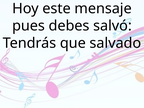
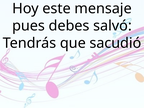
salvado: salvado -> sacudió
